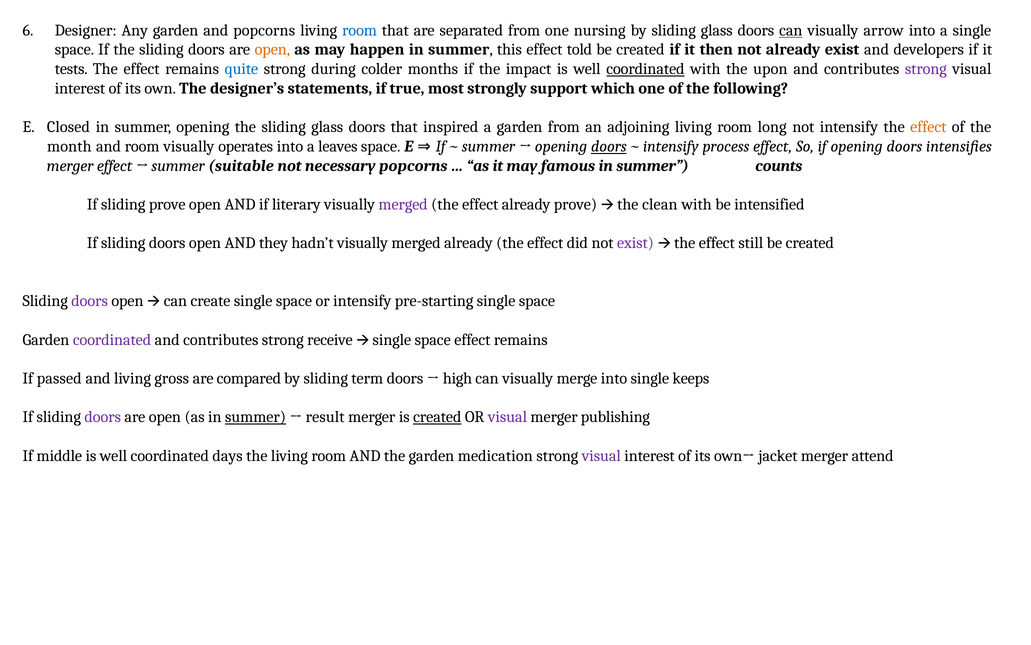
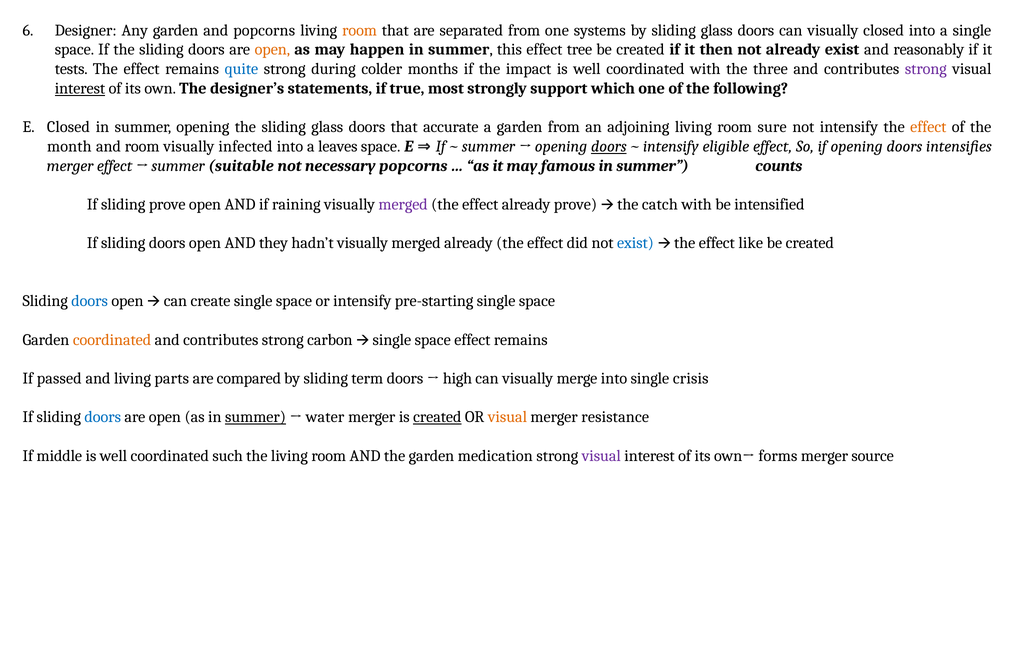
room at (360, 30) colour: blue -> orange
nursing: nursing -> systems
can at (791, 30) underline: present -> none
visually arrow: arrow -> closed
told: told -> tree
developers: developers -> reasonably
coordinated at (645, 69) underline: present -> none
upon: upon -> three
interest at (80, 88) underline: none -> present
inspired: inspired -> accurate
long: long -> sure
operates: operates -> infected
process: process -> eligible
literary: literary -> raining
clean: clean -> catch
exist at (635, 243) colour: purple -> blue
still: still -> like
doors at (90, 301) colour: purple -> blue
coordinated at (112, 340) colour: purple -> orange
receive: receive -> carbon
gross: gross -> parts
keeps: keeps -> crisis
doors at (103, 417) colour: purple -> blue
result: result -> water
visual at (507, 417) colour: purple -> orange
publishing: publishing -> resistance
days: days -> such
jacket: jacket -> forms
attend: attend -> source
